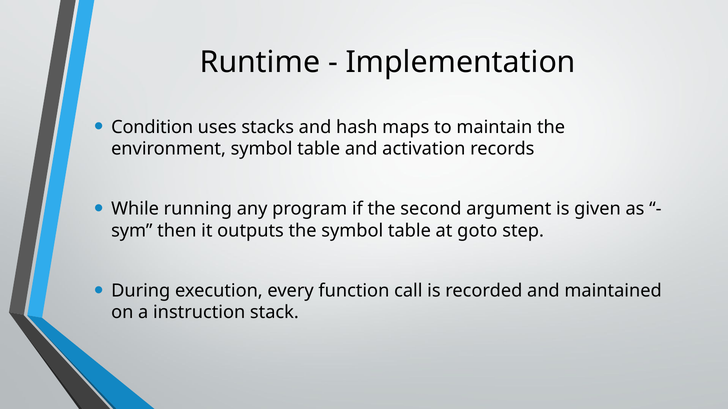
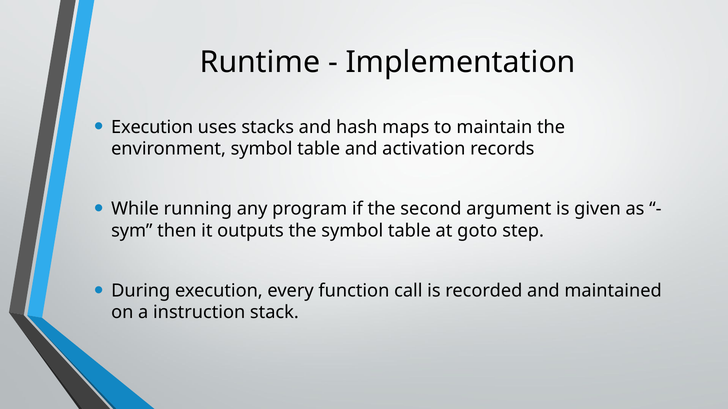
Condition at (152, 127): Condition -> Execution
